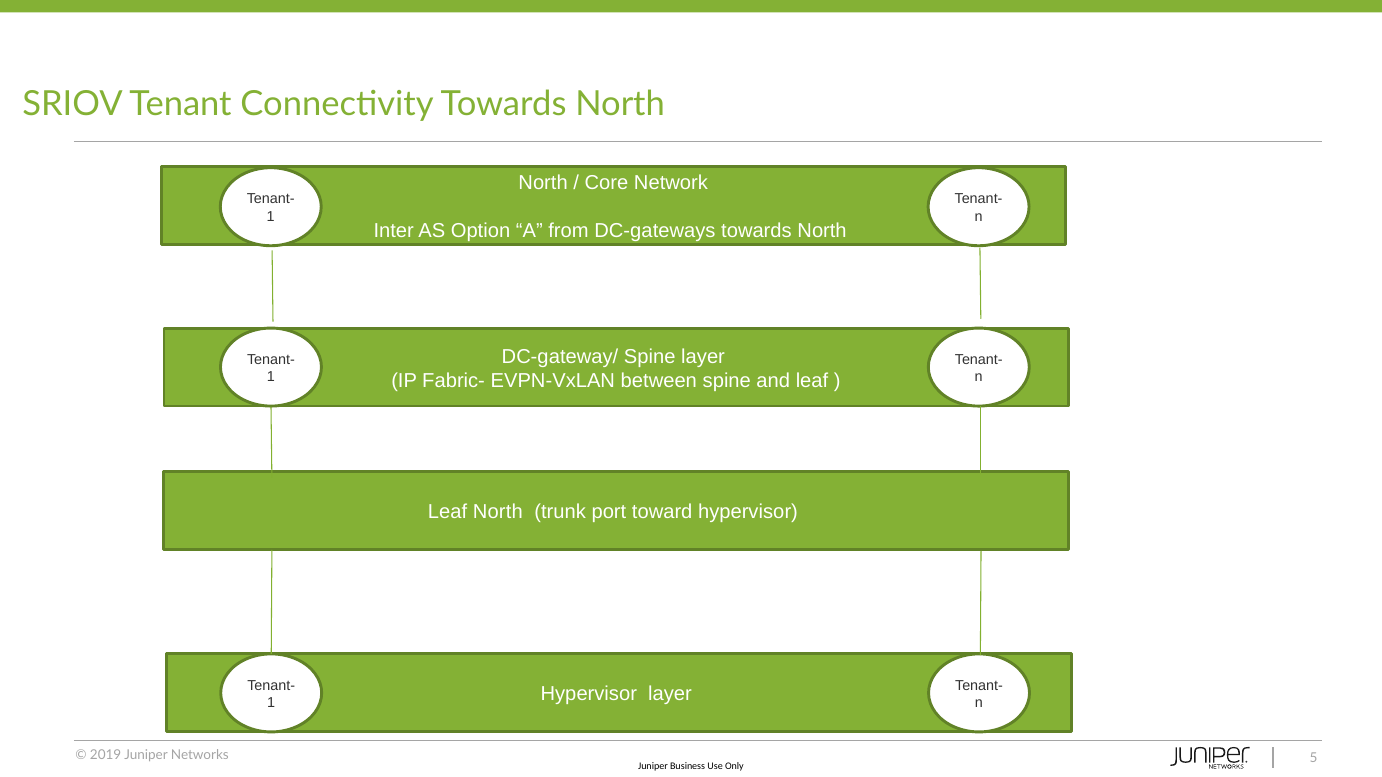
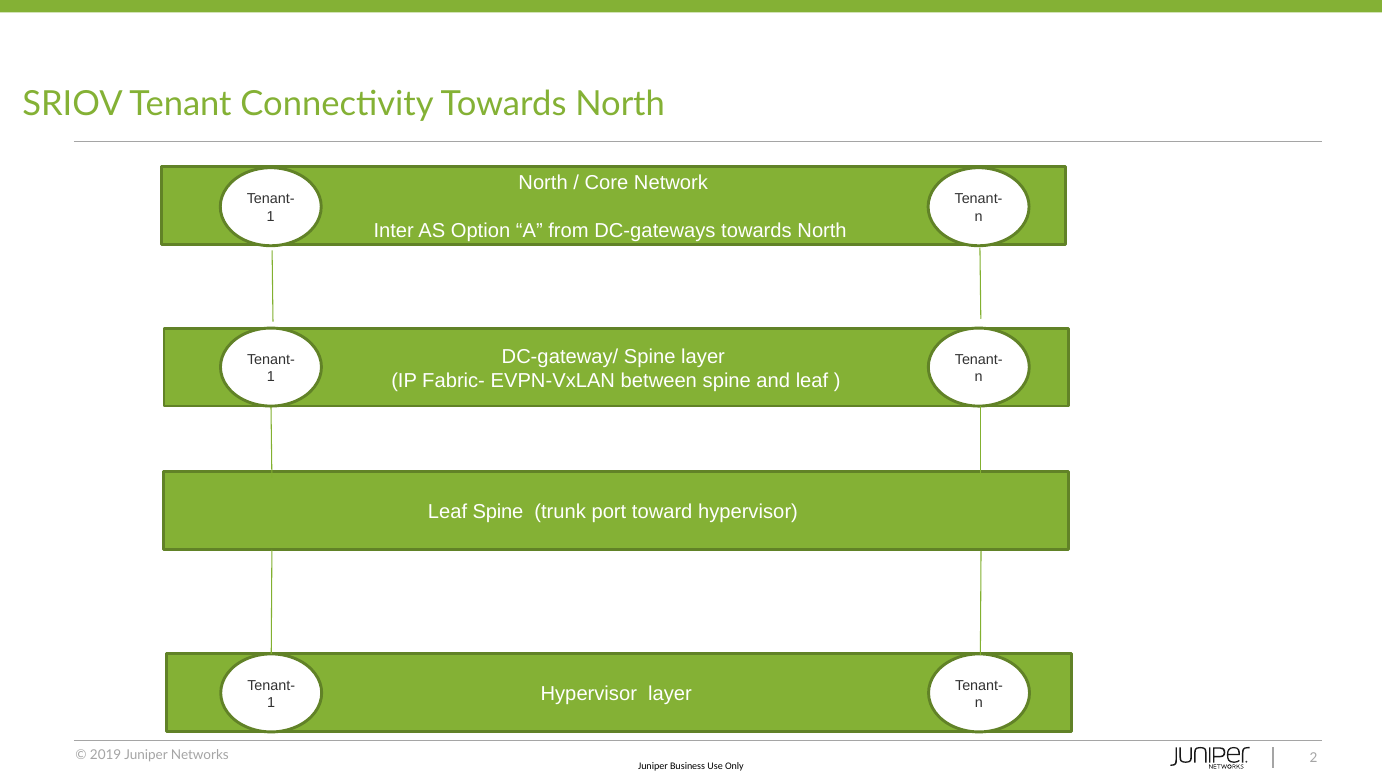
Leaf North: North -> Spine
5: 5 -> 2
